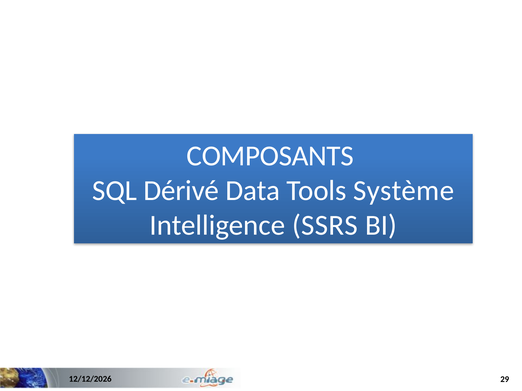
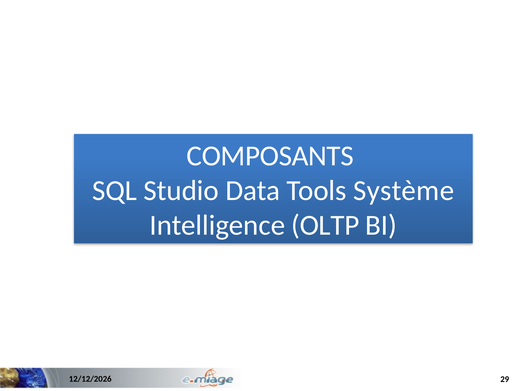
Dérivé: Dérivé -> Studio
SSRS: SSRS -> OLTP
